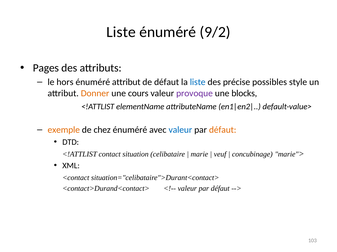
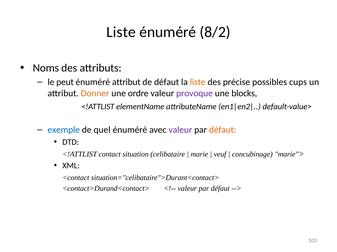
9/2: 9/2 -> 8/2
Pages: Pages -> Noms
hors: hors -> peut
liste at (198, 82) colour: blue -> orange
style: style -> cups
cours: cours -> ordre
exemple colour: orange -> blue
chez: chez -> quel
valeur at (180, 130) colour: blue -> purple
